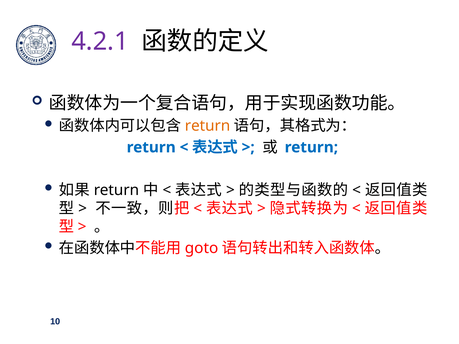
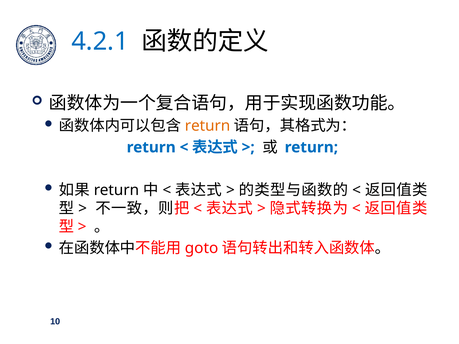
4.2.1 colour: purple -> blue
